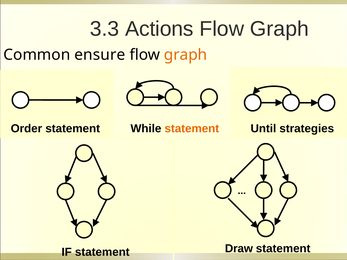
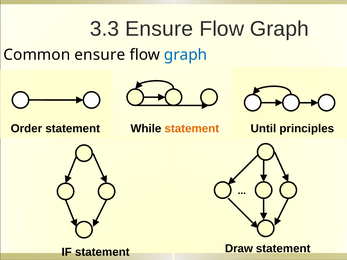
3.3 Actions: Actions -> Ensure
graph at (186, 55) colour: orange -> blue
strategies: strategies -> principles
